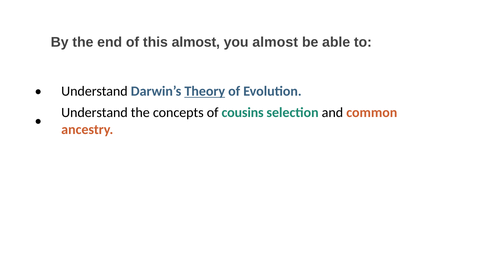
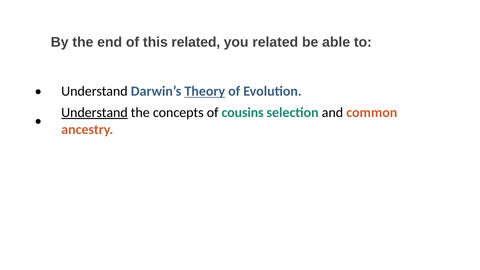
this almost: almost -> related
you almost: almost -> related
Understand at (94, 113) underline: none -> present
